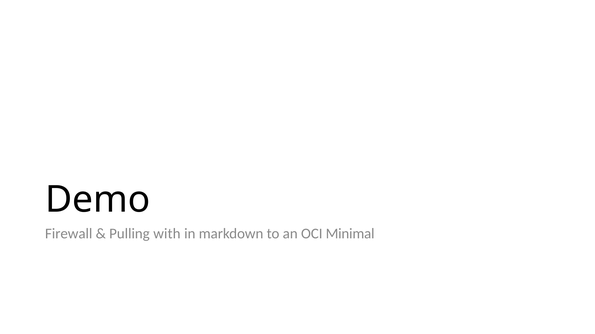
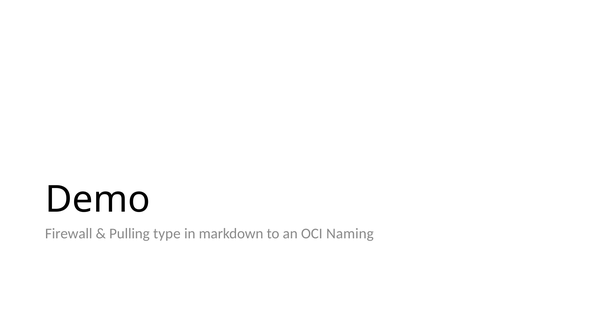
with: with -> type
Minimal: Minimal -> Naming
